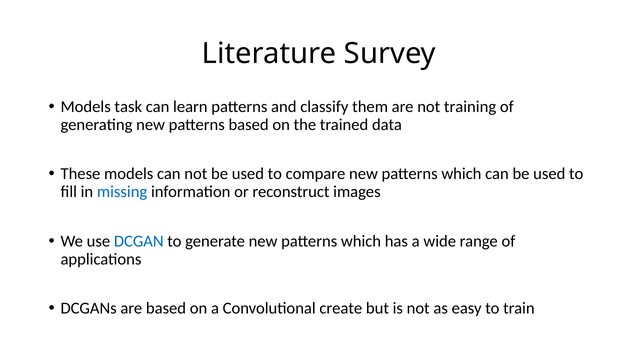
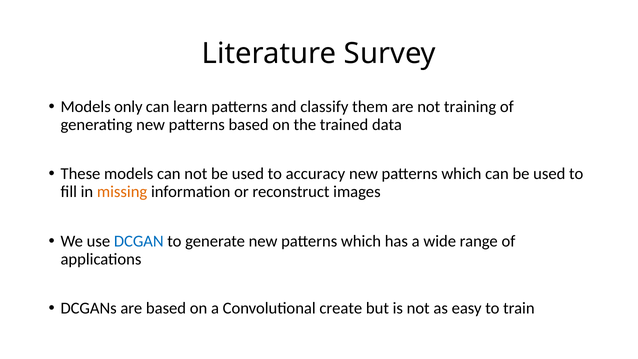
task: task -> only
compare: compare -> accuracy
missing colour: blue -> orange
